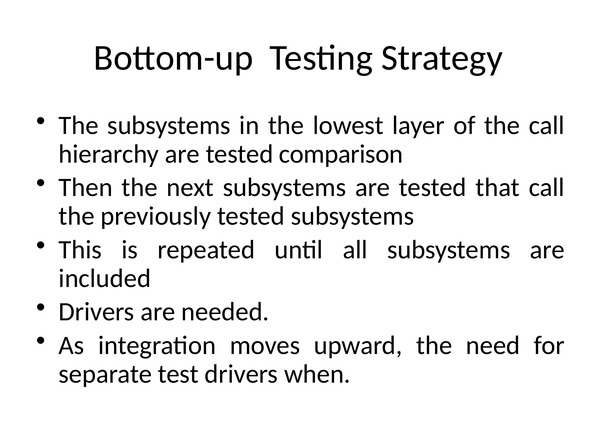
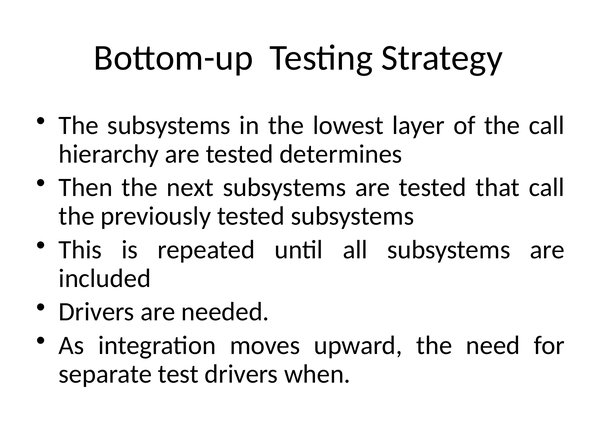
comparison: comparison -> determines
